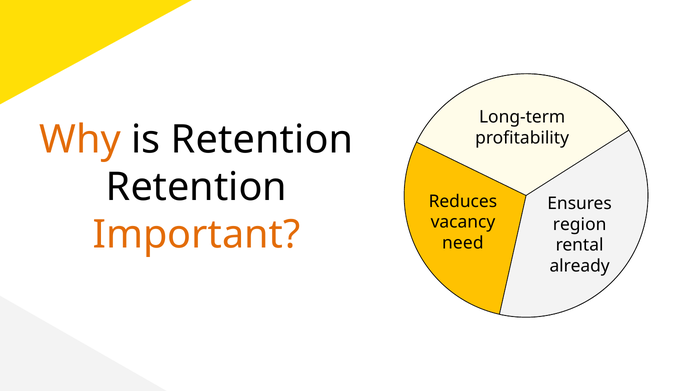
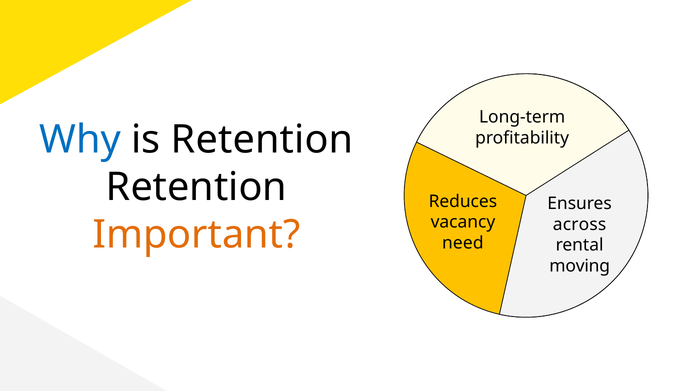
Why colour: orange -> blue
region: region -> across
already: already -> moving
